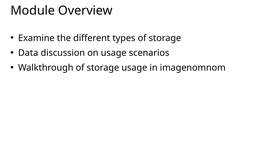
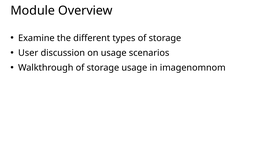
Data: Data -> User
